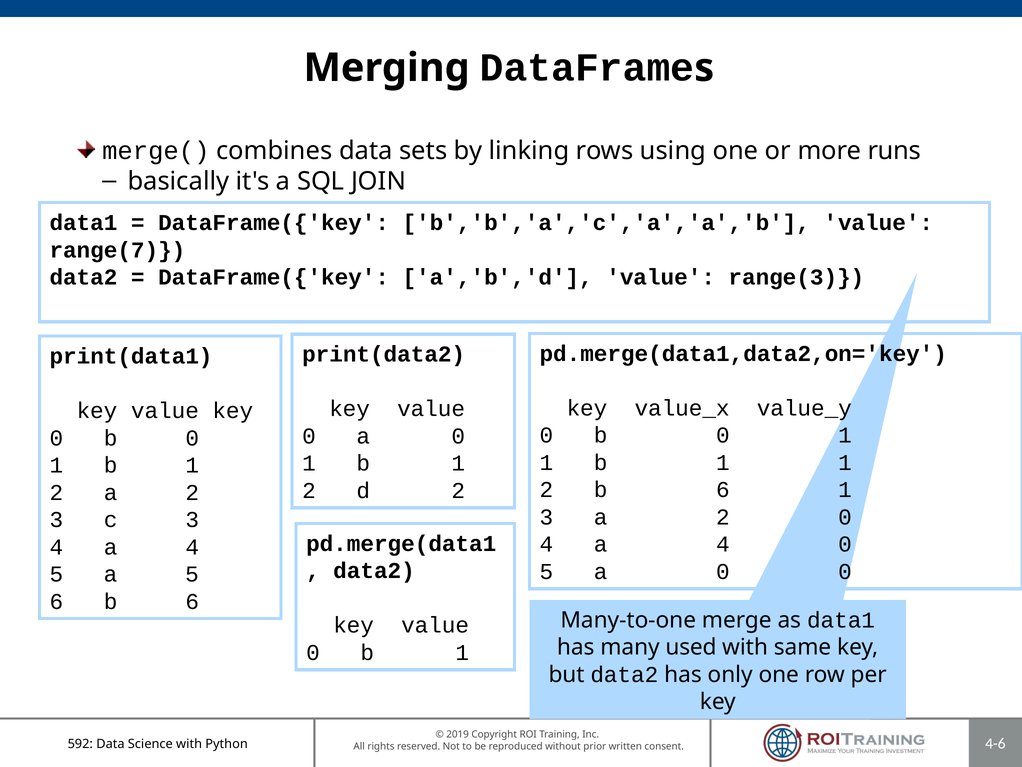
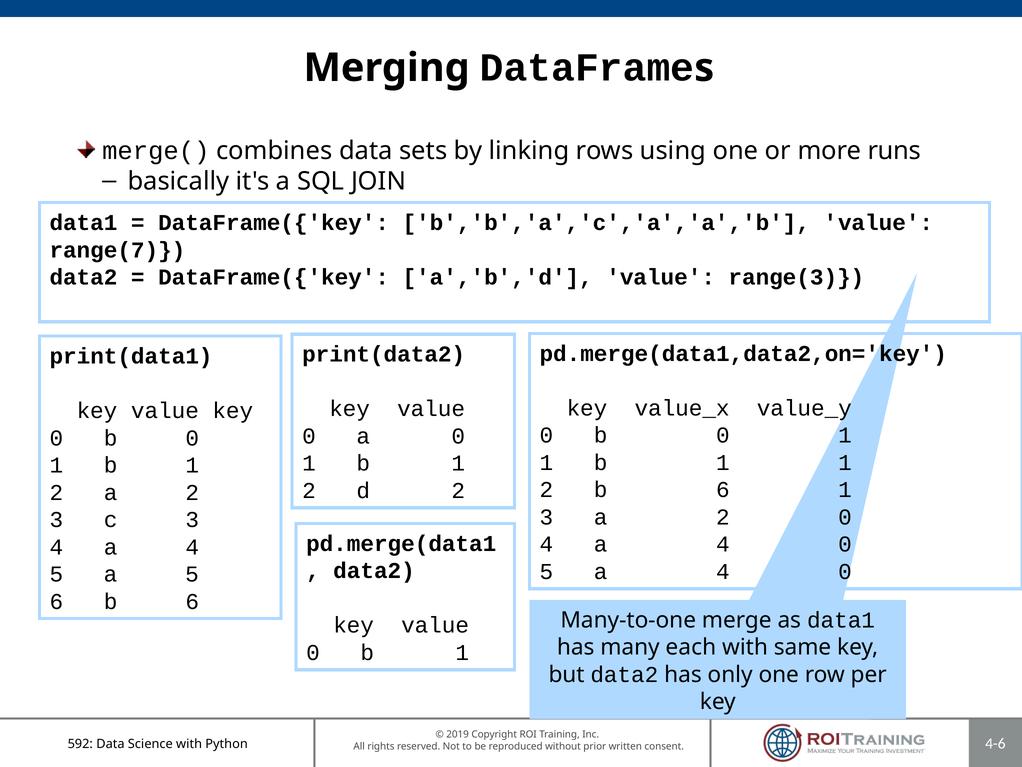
5 a 0: 0 -> 4
used: used -> each
